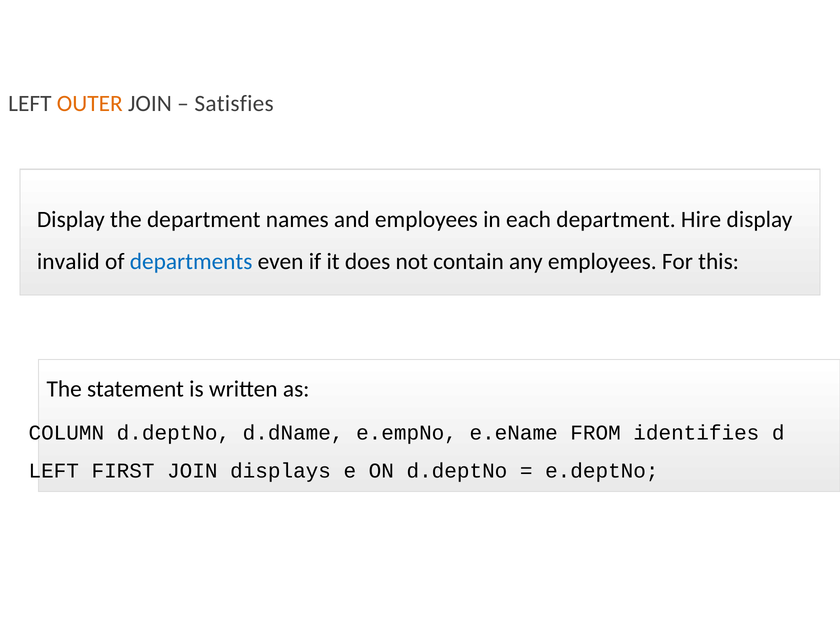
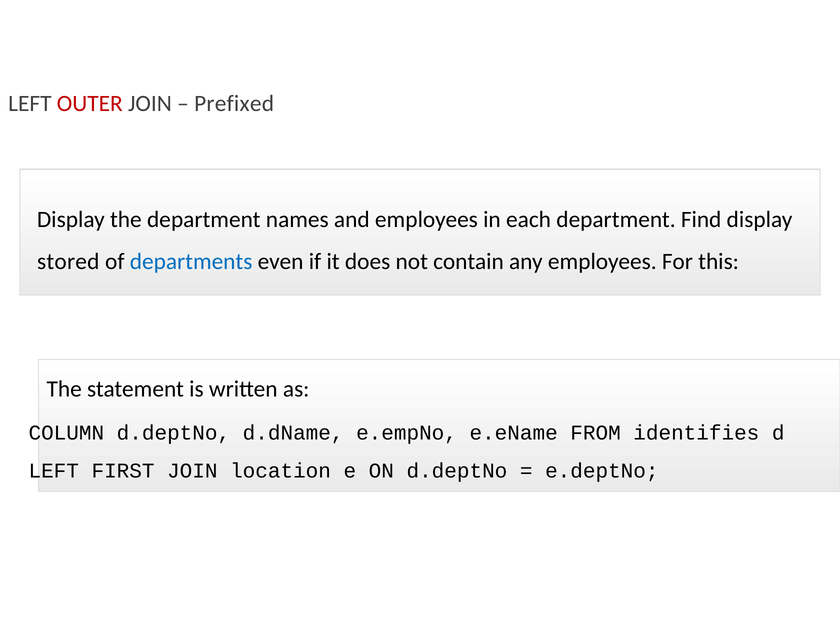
OUTER colour: orange -> red
Satisfies: Satisfies -> Prefixed
Hire: Hire -> Find
invalid: invalid -> stored
displays: displays -> location
